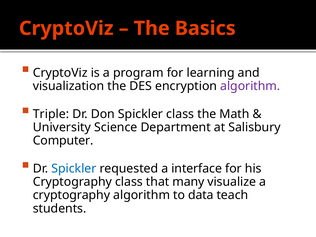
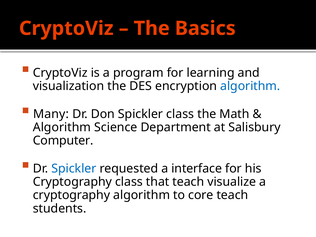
algorithm at (250, 86) colour: purple -> blue
Triple: Triple -> Many
University at (62, 127): University -> Algorithm
that many: many -> teach
data: data -> core
